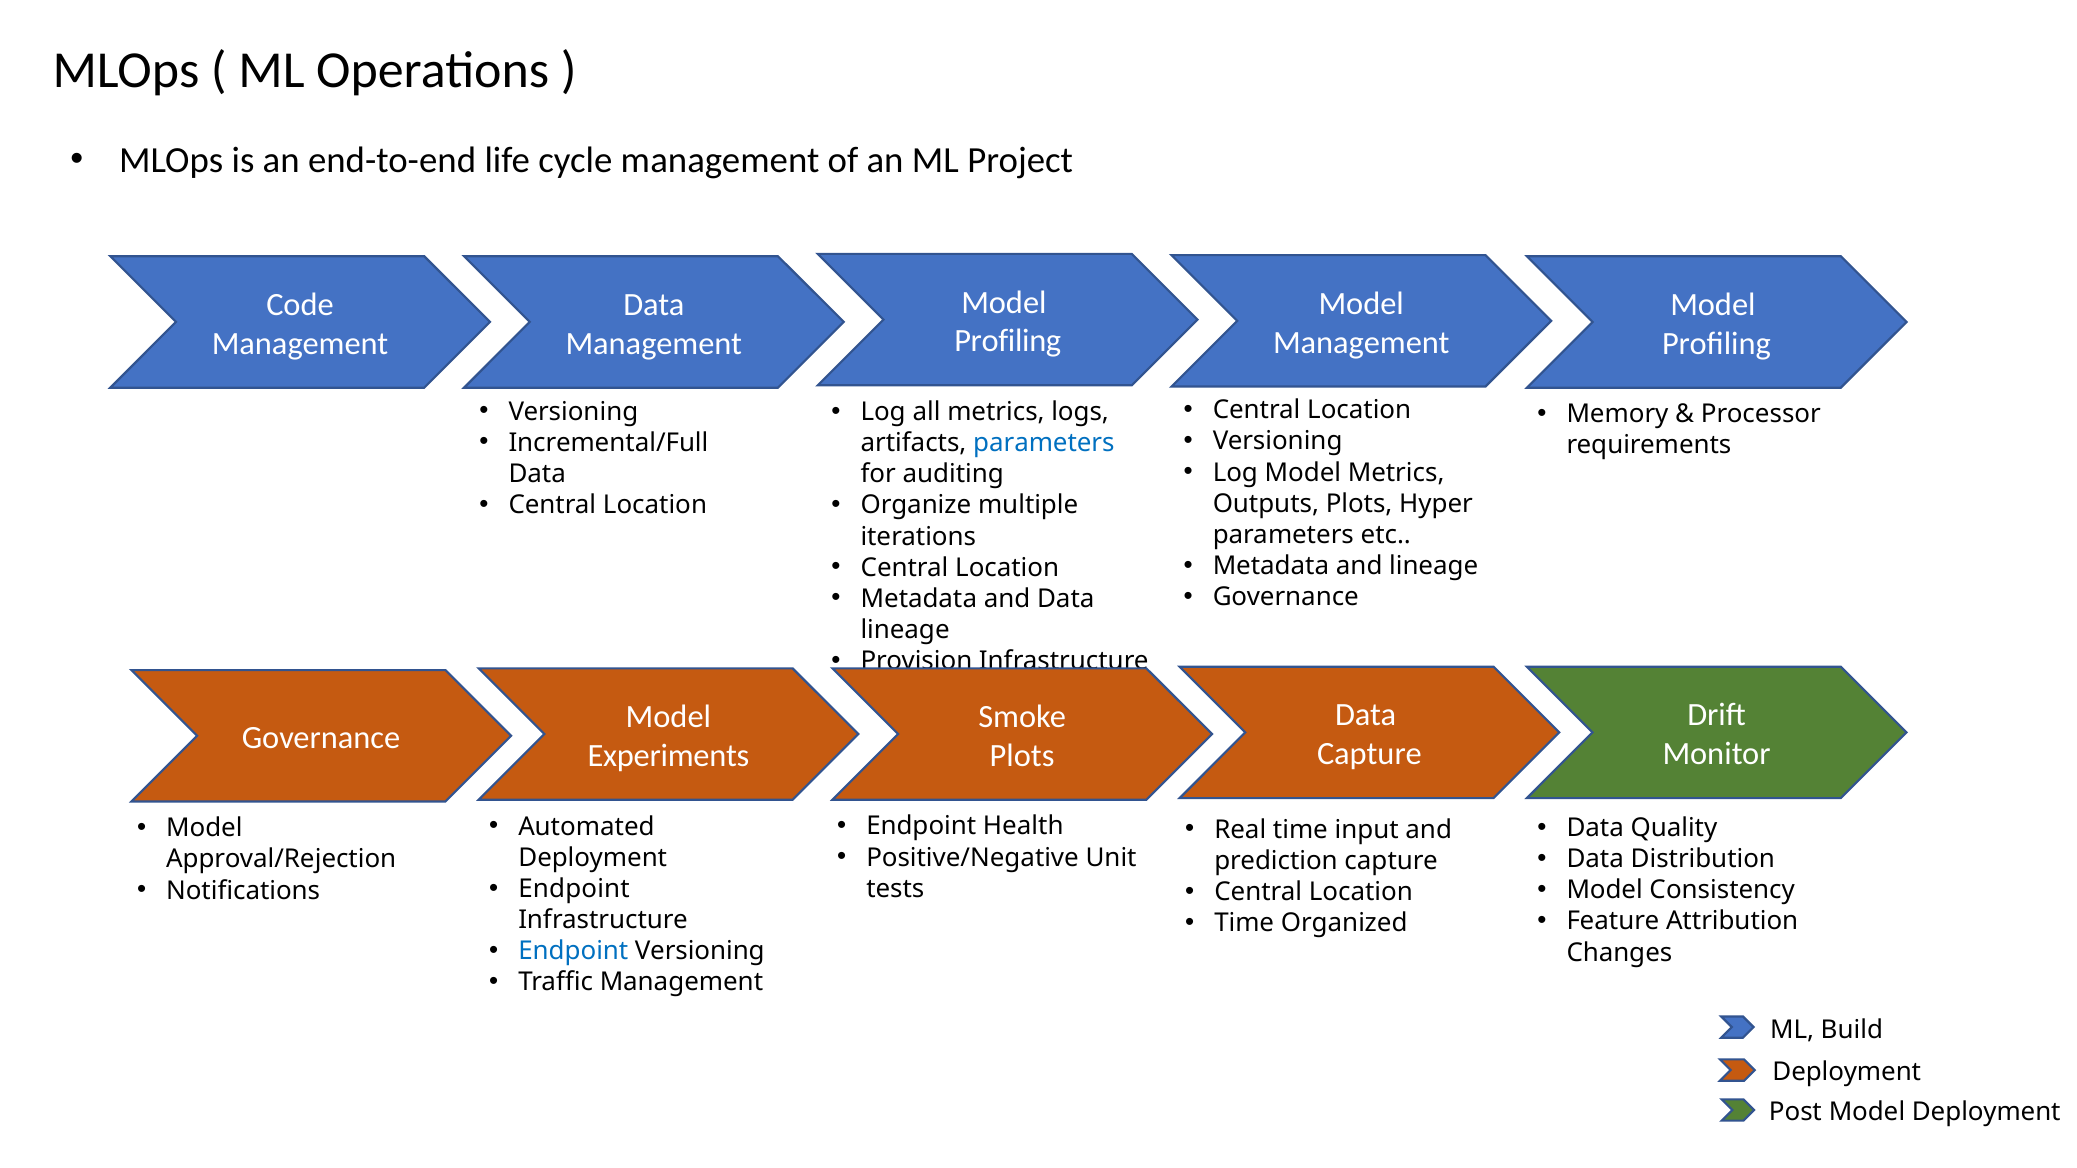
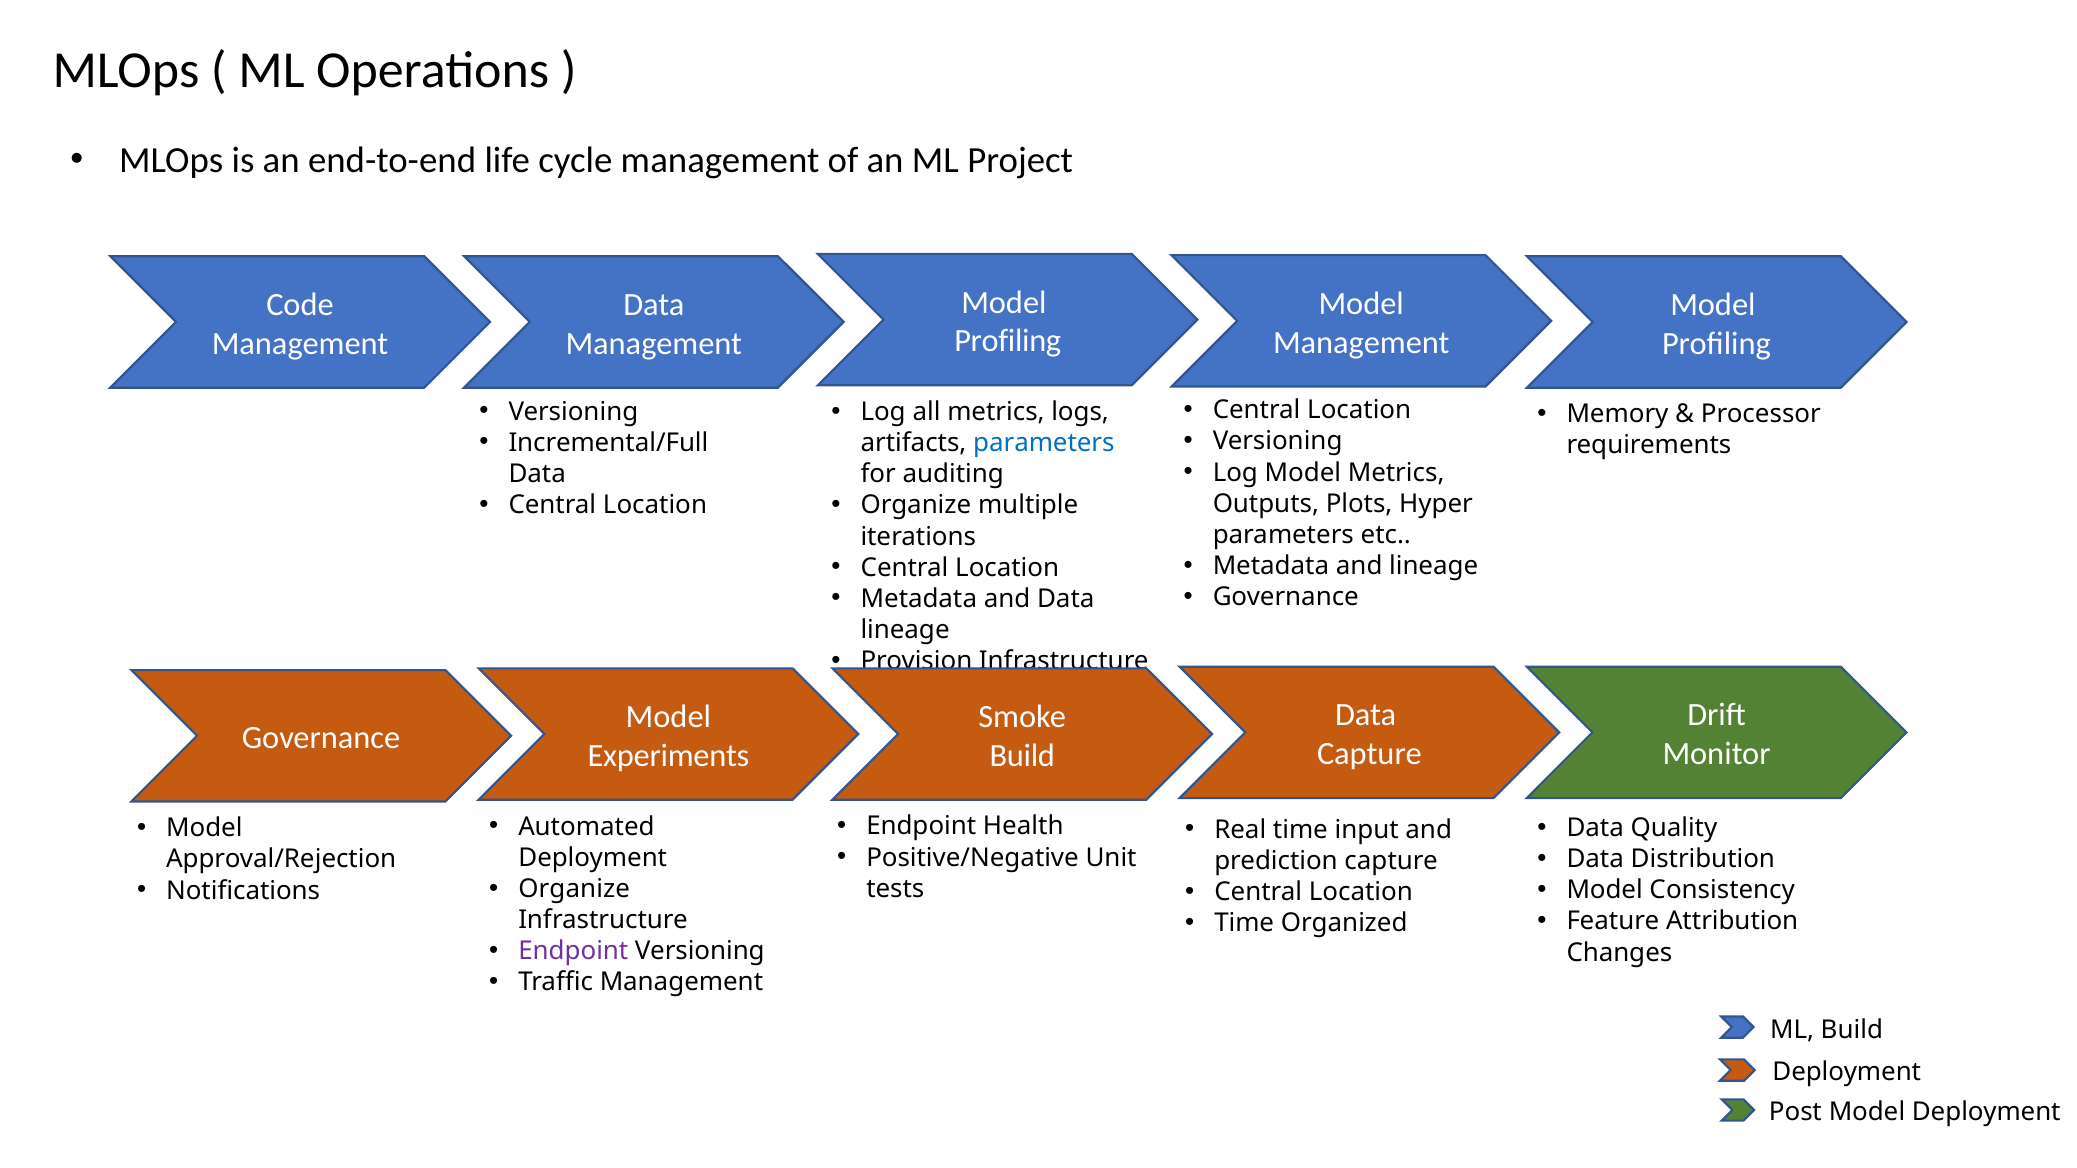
Plots at (1022, 756): Plots -> Build
Endpoint at (574, 889): Endpoint -> Organize
Endpoint at (573, 951) colour: blue -> purple
